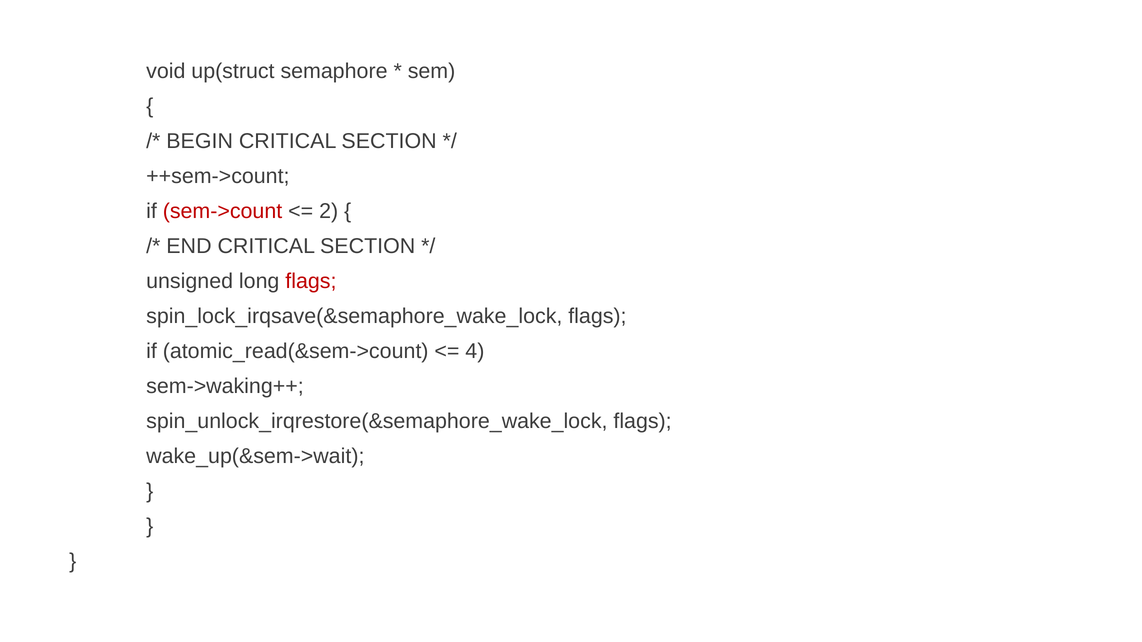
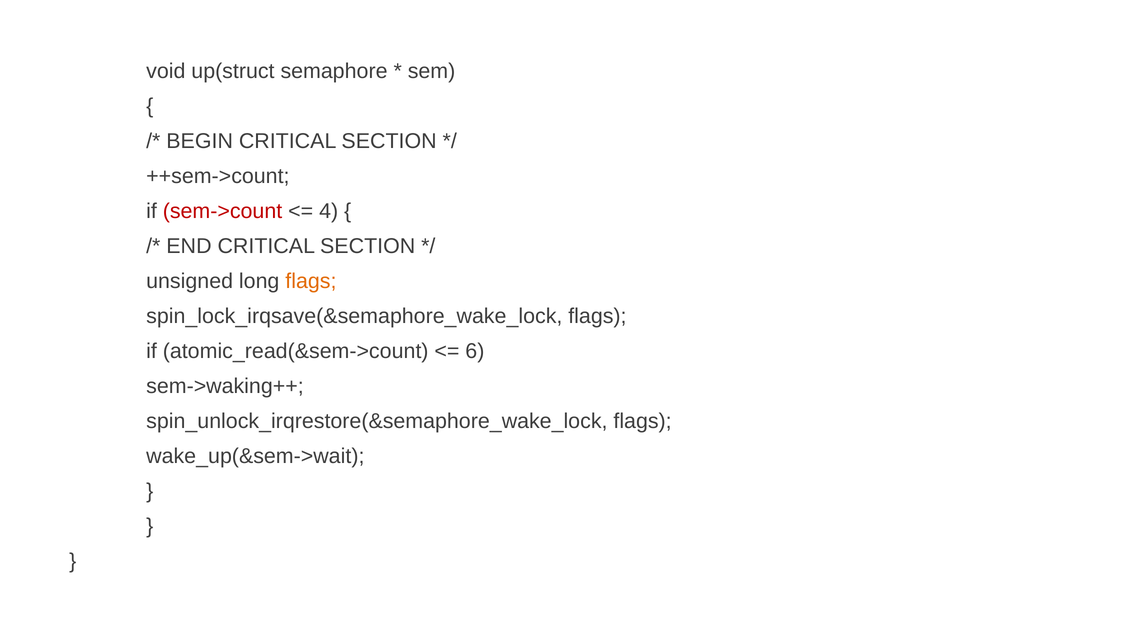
2: 2 -> 4
flags at (311, 281) colour: red -> orange
4: 4 -> 6
